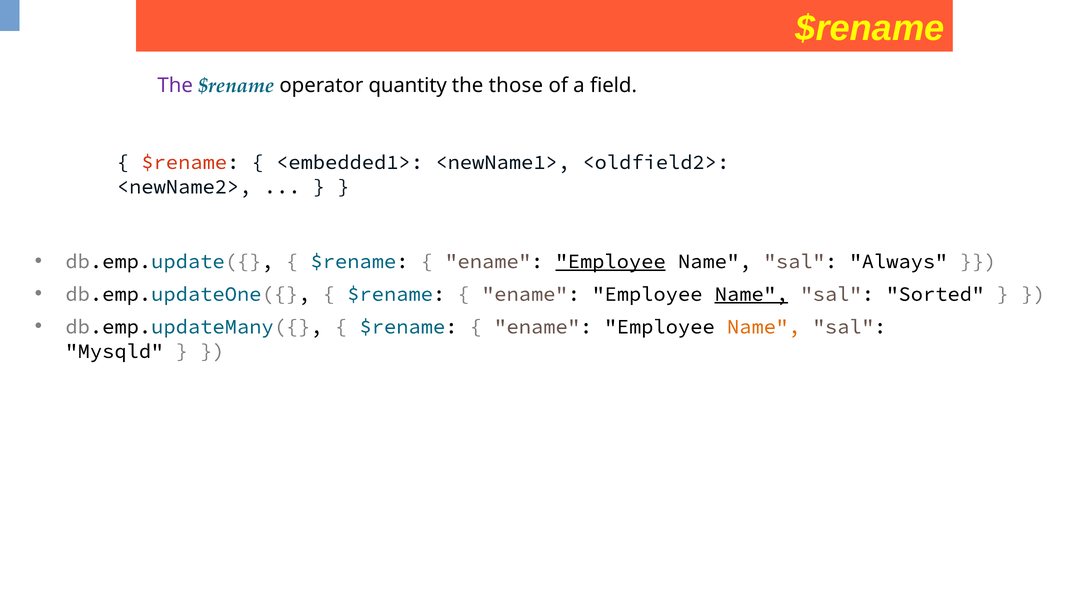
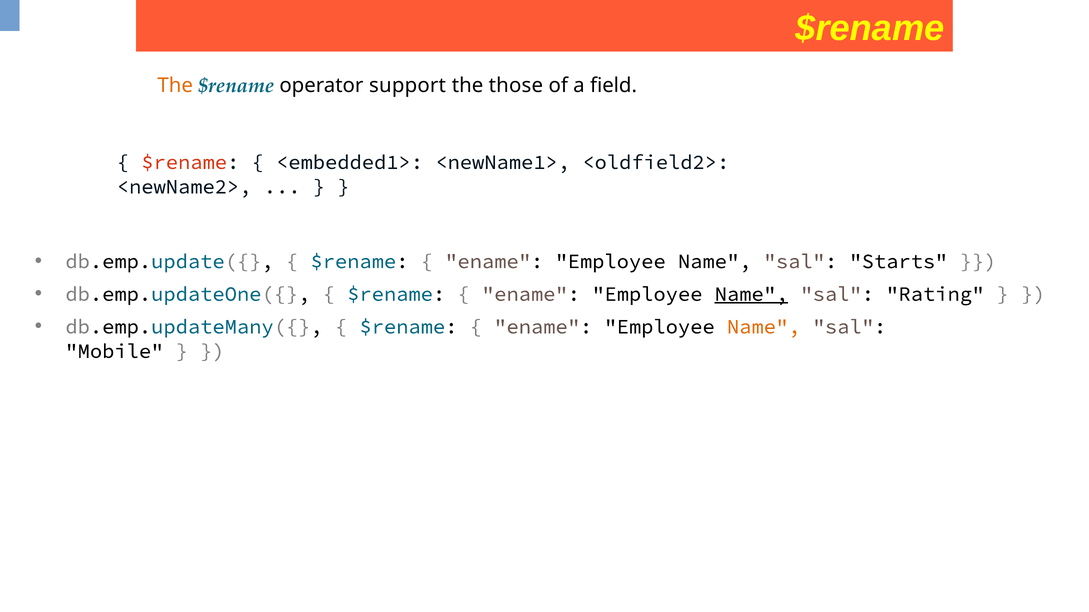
The at (175, 86) colour: purple -> orange
quantity: quantity -> support
Employee at (611, 262) underline: present -> none
Always: Always -> Starts
Sorted: Sorted -> Rating
Mysqld: Mysqld -> Mobile
